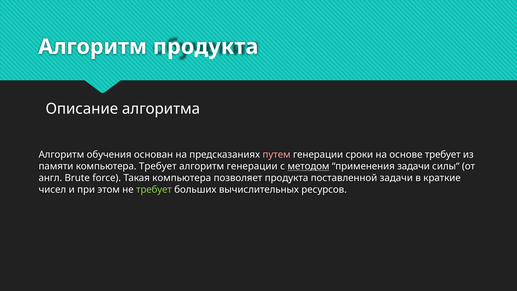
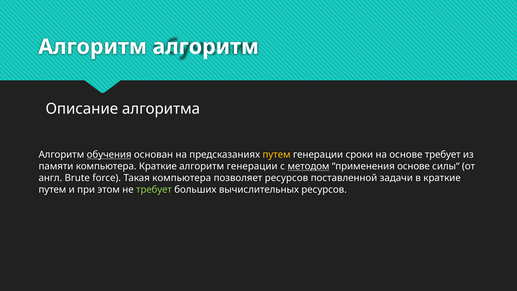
продукта at (206, 47): продукта -> алгоритм
обучения underline: none -> present
путем at (277, 155) colour: pink -> yellow
компьютера Требует: Требует -> Краткие
применения задачи: задачи -> основе
позволяет продукта: продукта -> ресурсов
чисел at (52, 189): чисел -> путем
